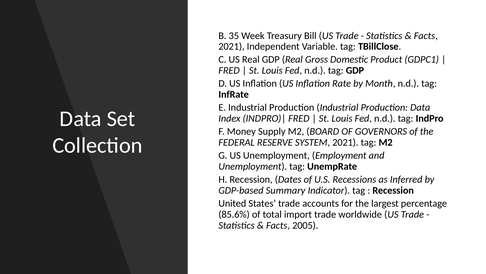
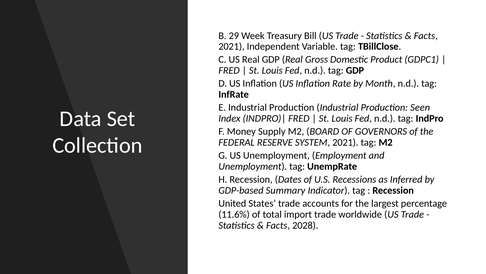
35: 35 -> 29
Production Data: Data -> Seen
85.6%: 85.6% -> 11.6%
2005: 2005 -> 2028
